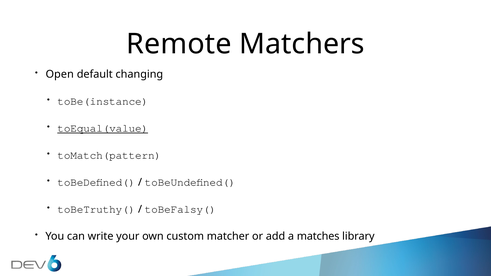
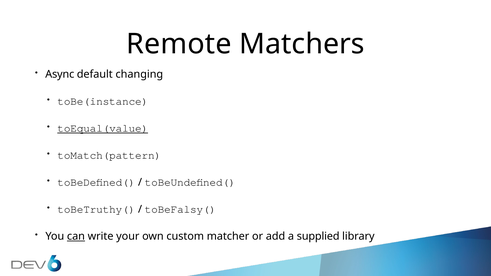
Open: Open -> Async
can underline: none -> present
matches: matches -> supplied
